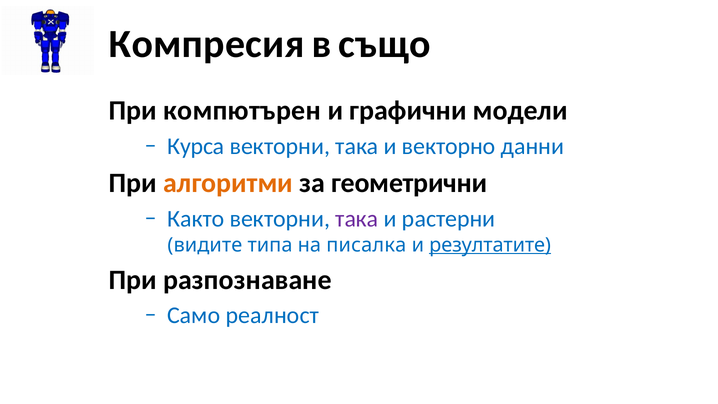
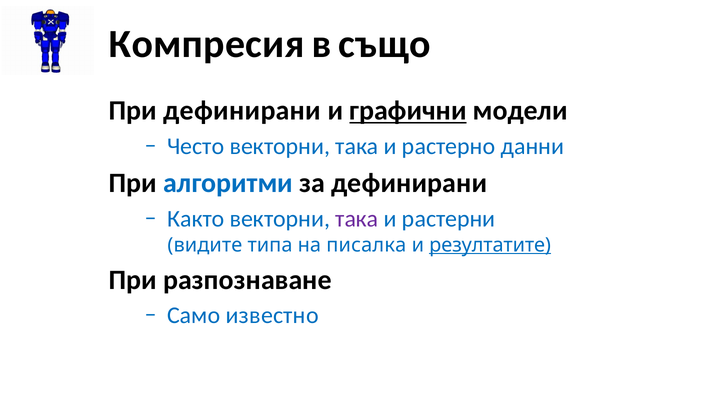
При компютърен: компютърен -> дефинирани
графични underline: none -> present
Курса: Курса -> Често
векторно: векторно -> растерно
алгоритми colour: orange -> blue
за геометрични: геометрични -> дефинирани
реалност: реалност -> известно
